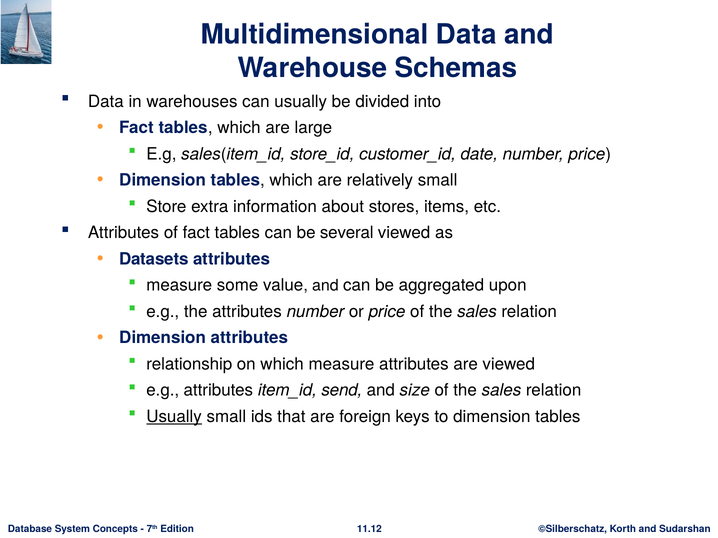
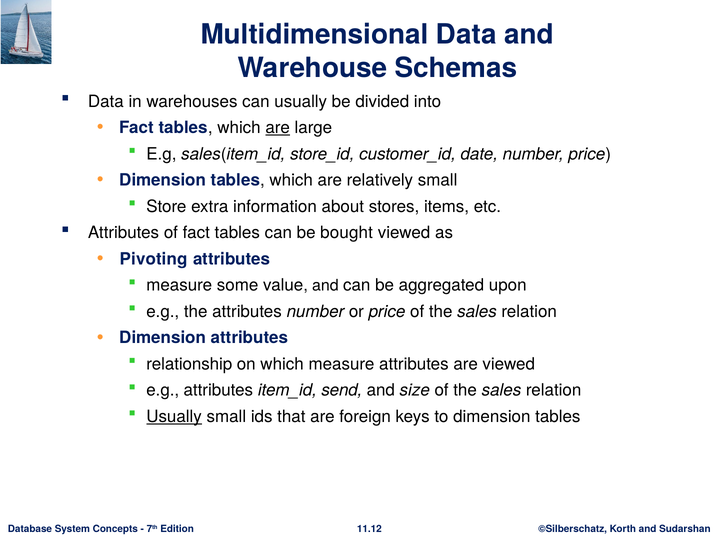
are at (278, 128) underline: none -> present
several: several -> bought
Datasets: Datasets -> Pivoting
